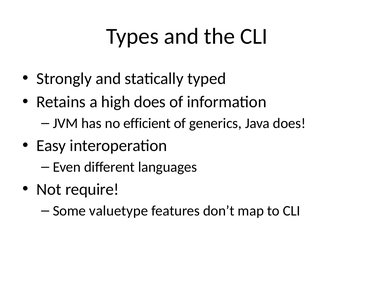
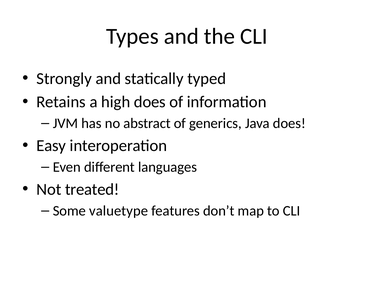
efficient: efficient -> abstract
require: require -> treated
